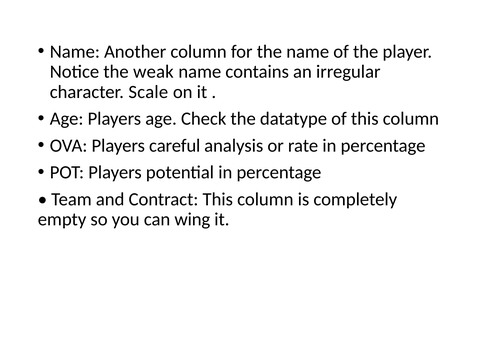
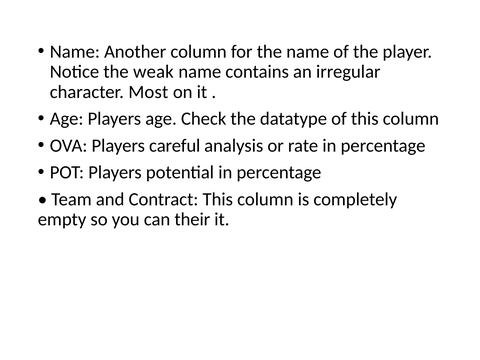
Scale: Scale -> Most
wing: wing -> their
